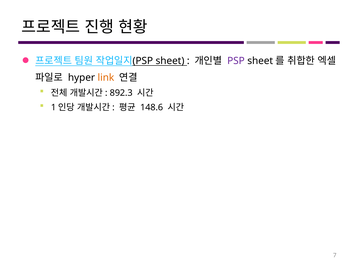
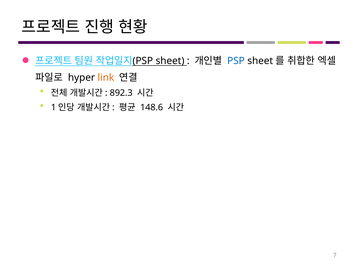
PSP at (236, 61) colour: purple -> blue
